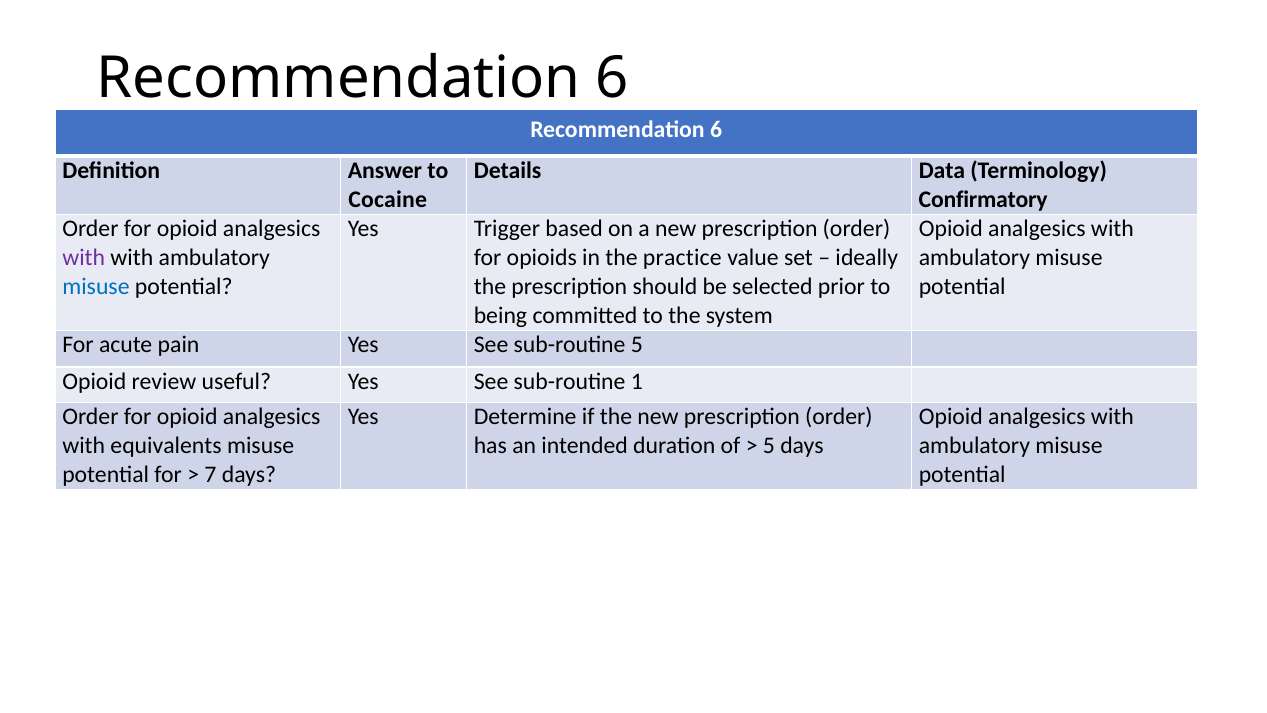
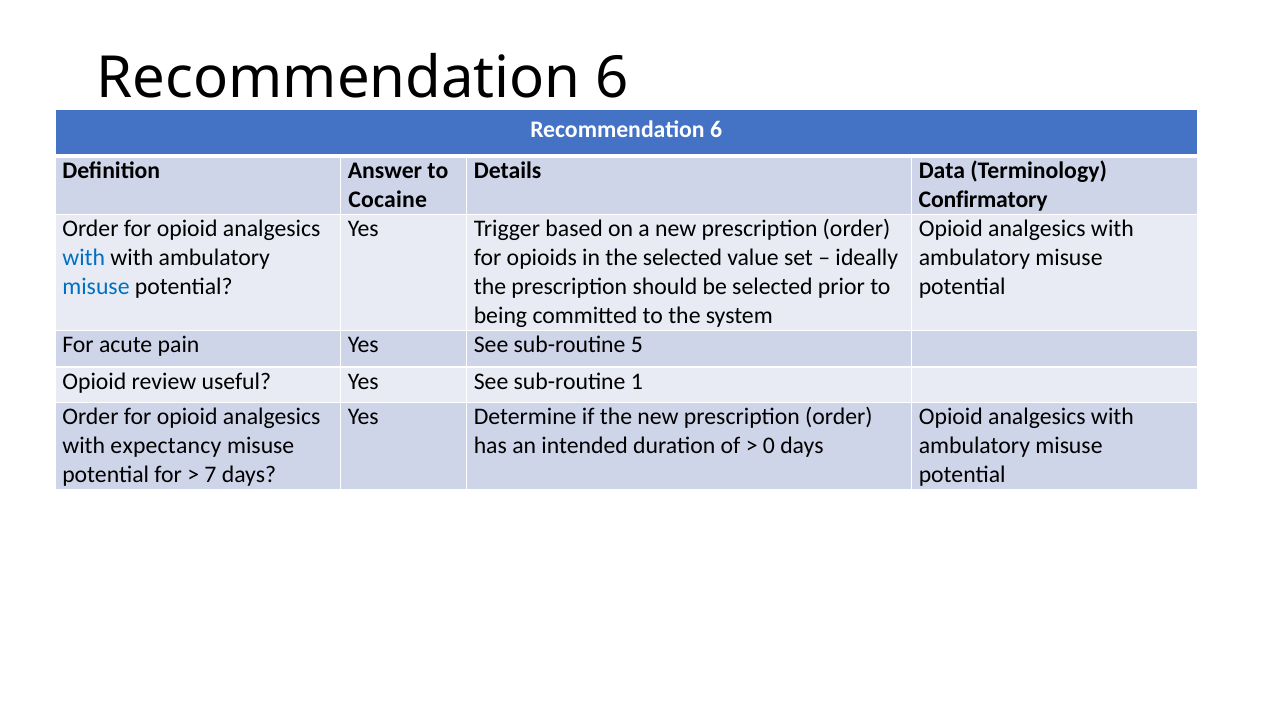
with at (84, 258) colour: purple -> blue
the practice: practice -> selected
equivalents: equivalents -> expectancy
5 at (769, 446): 5 -> 0
